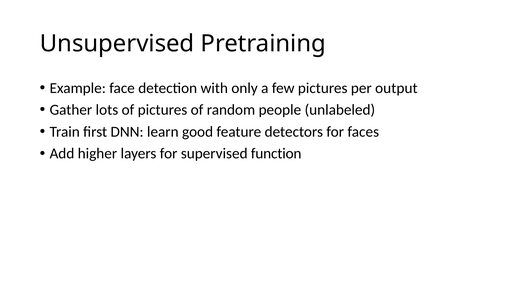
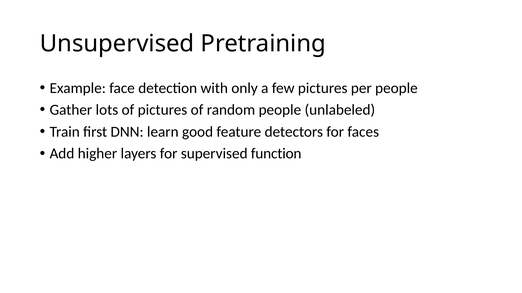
per output: output -> people
